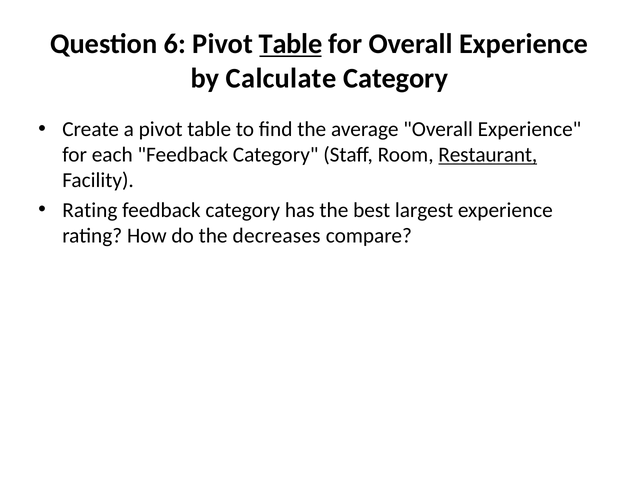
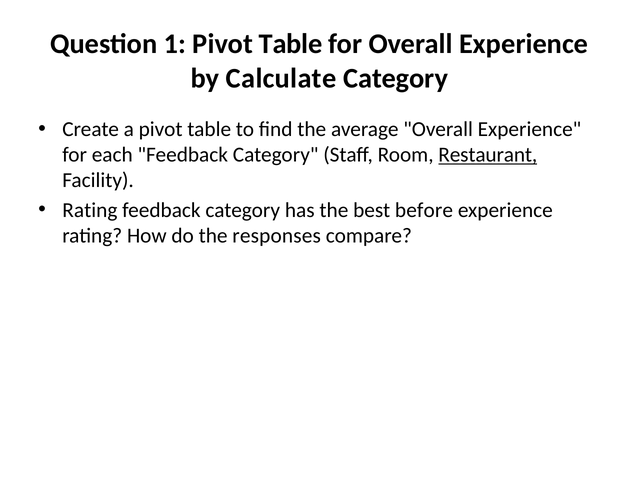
6: 6 -> 1
Table at (291, 44) underline: present -> none
largest: largest -> before
decreases: decreases -> responses
